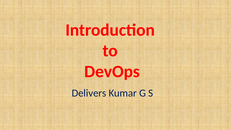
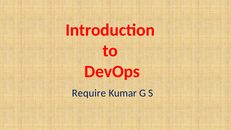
Delivers: Delivers -> Require
